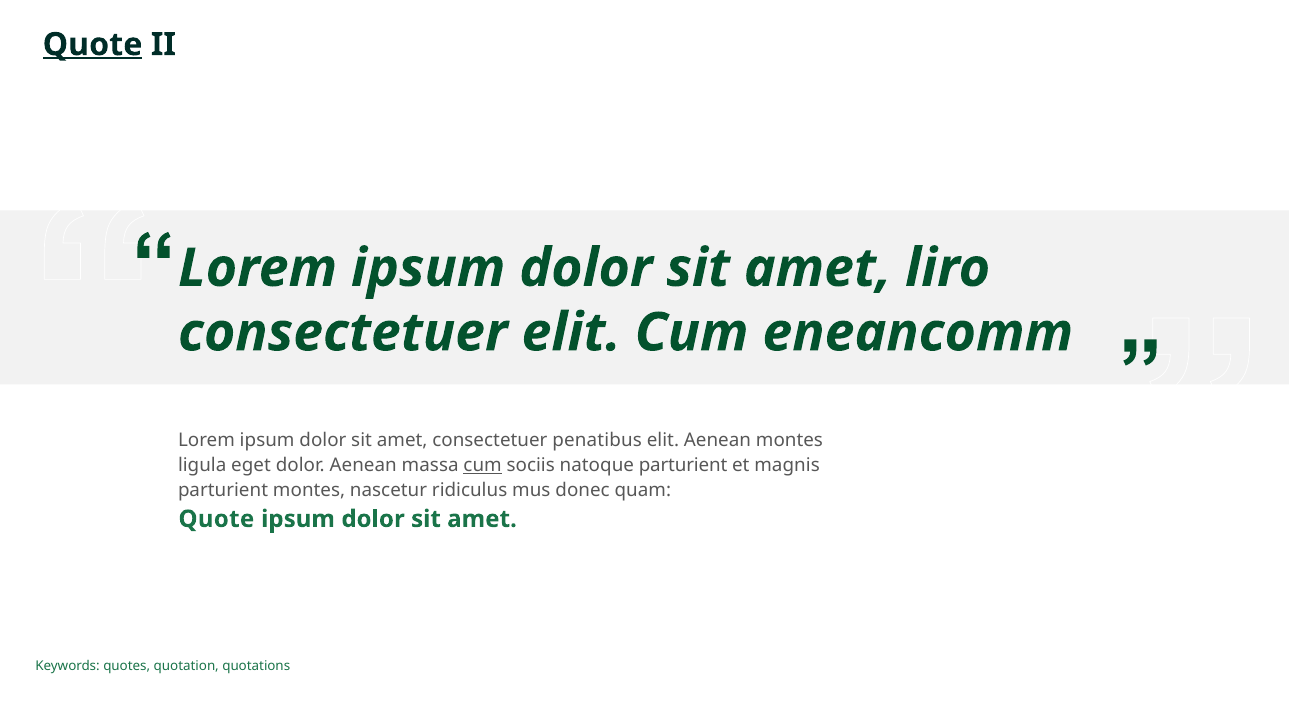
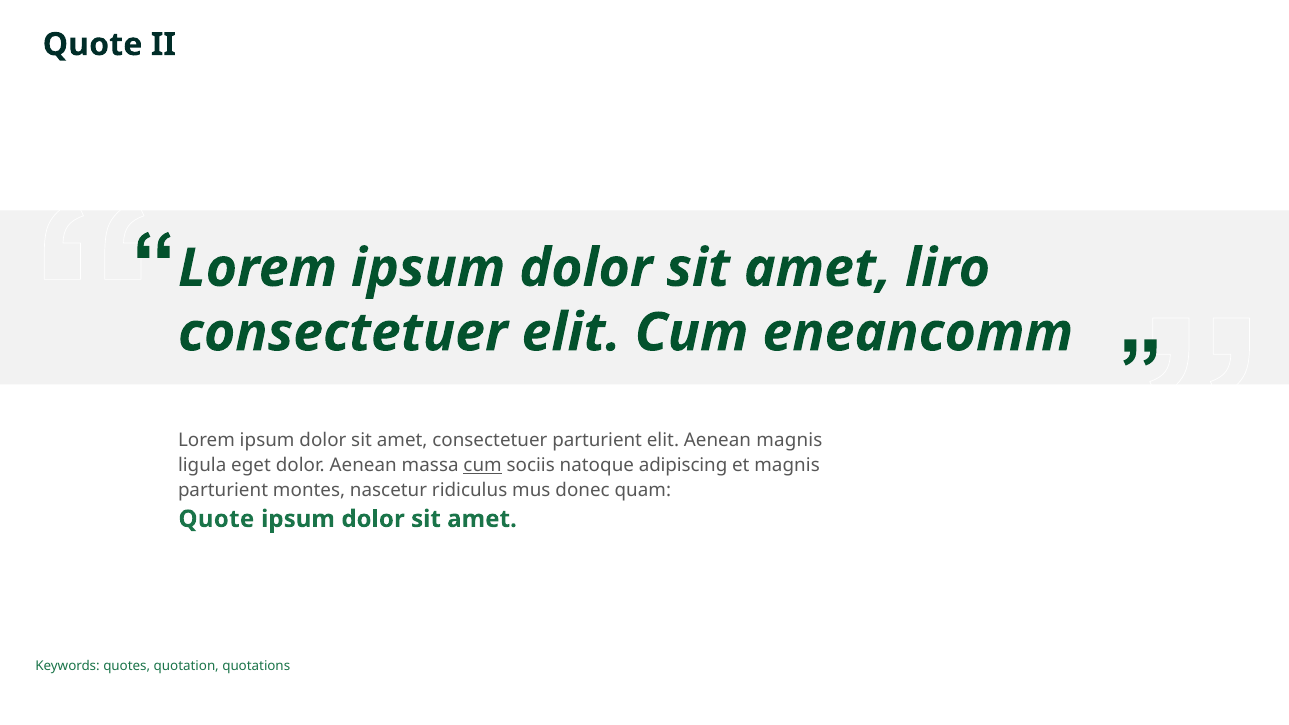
Quote at (93, 45) underline: present -> none
consectetuer penatibus: penatibus -> parturient
Aenean montes: montes -> magnis
natoque parturient: parturient -> adipiscing
